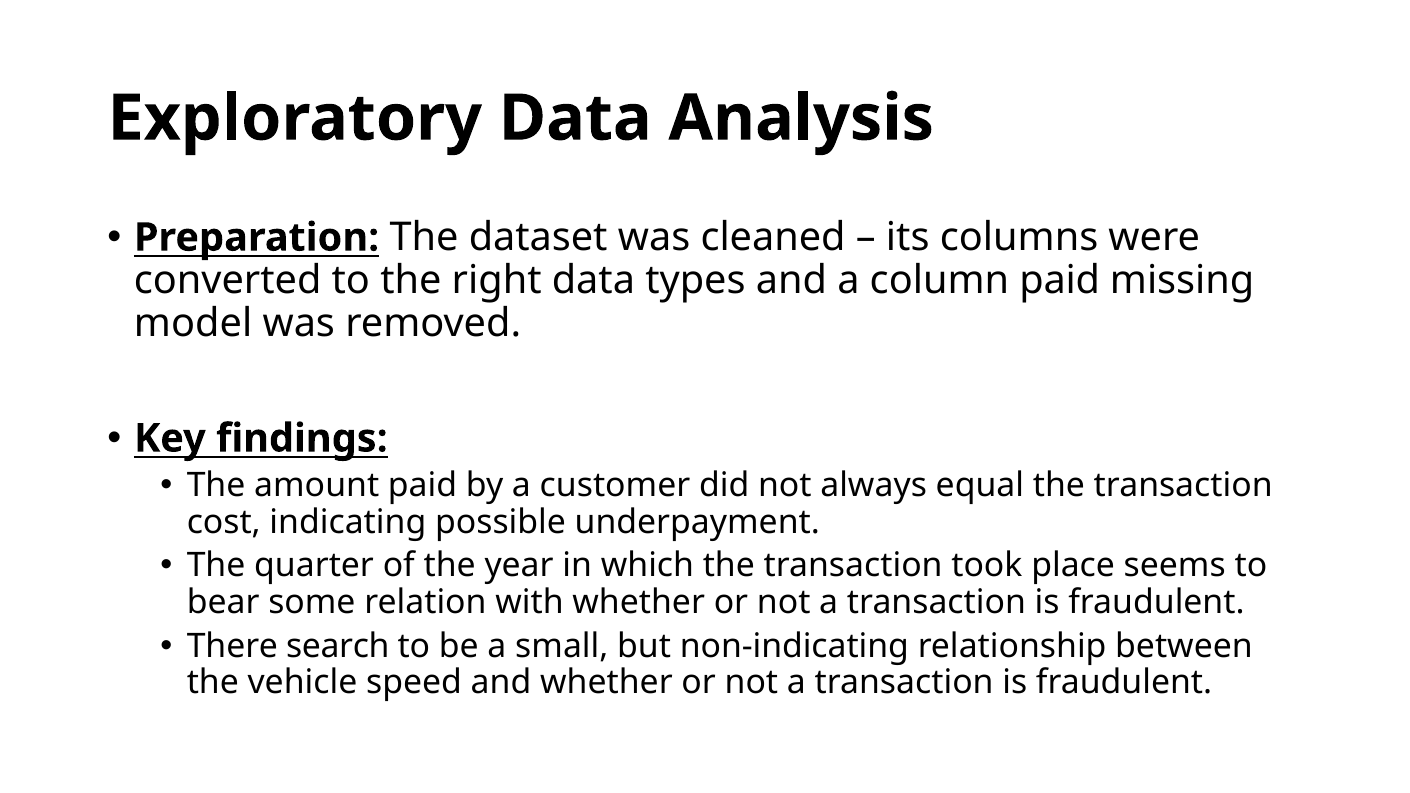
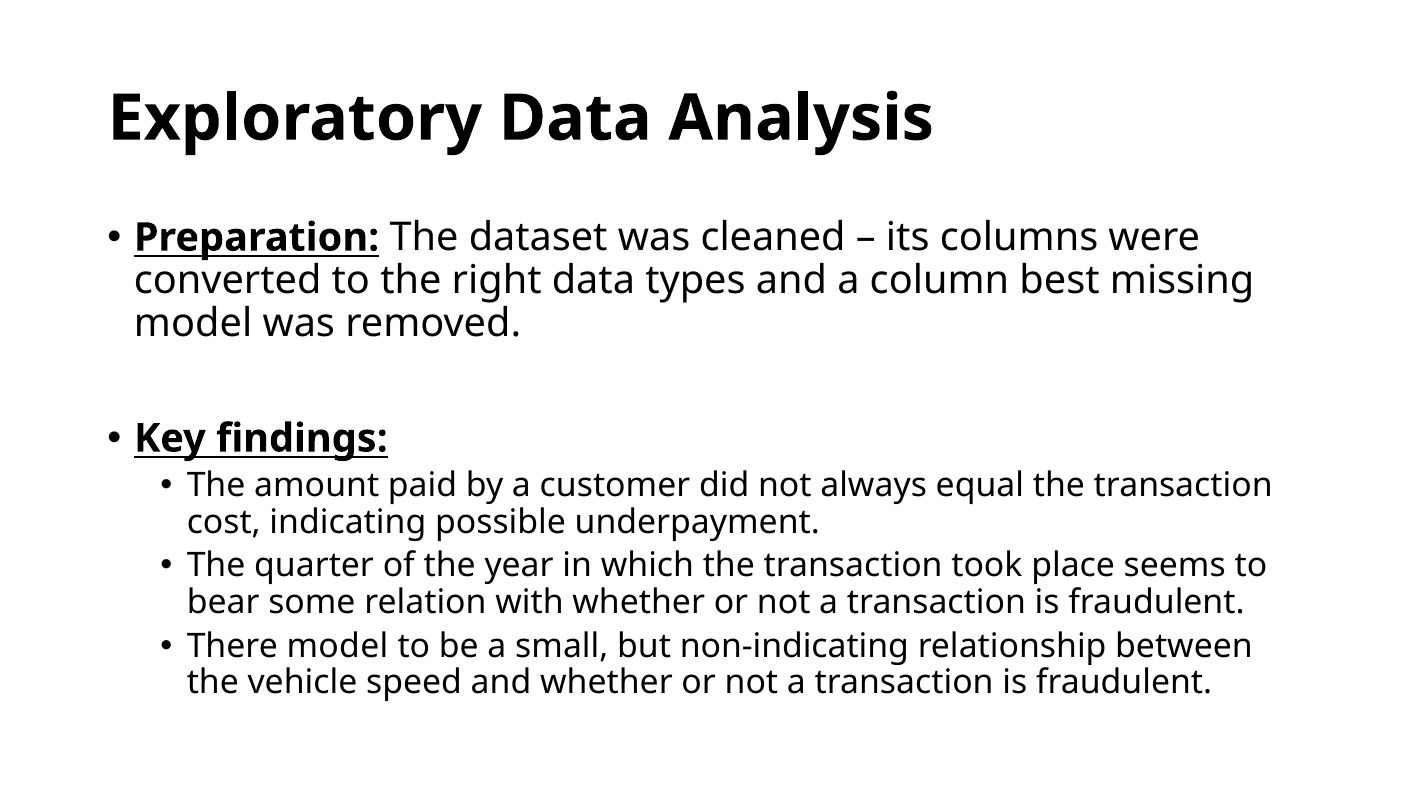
column paid: paid -> best
There search: search -> model
